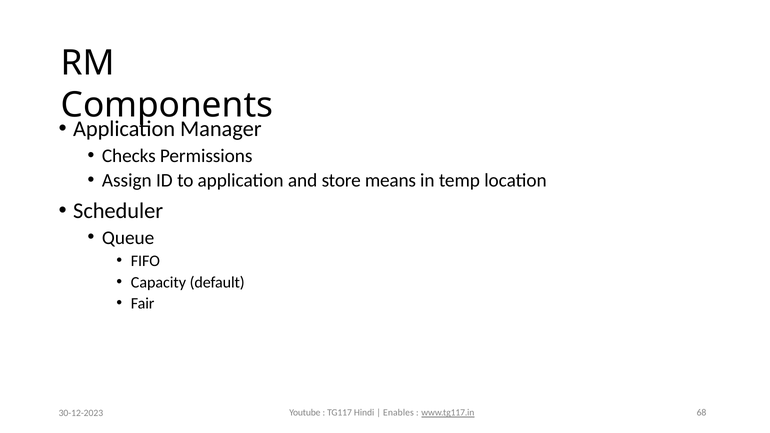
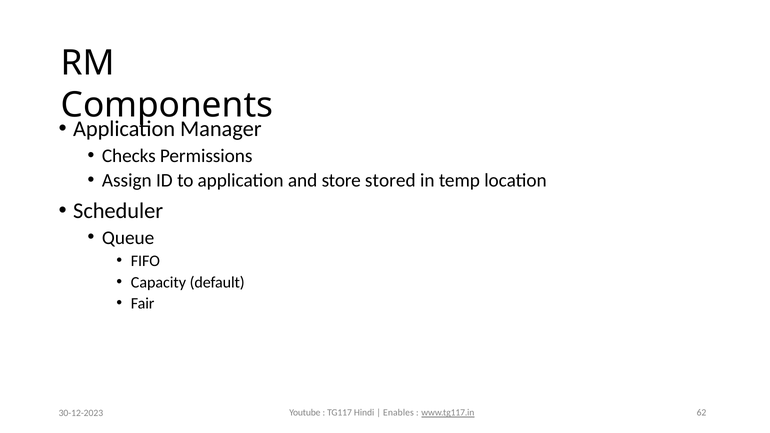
means: means -> stored
68: 68 -> 62
